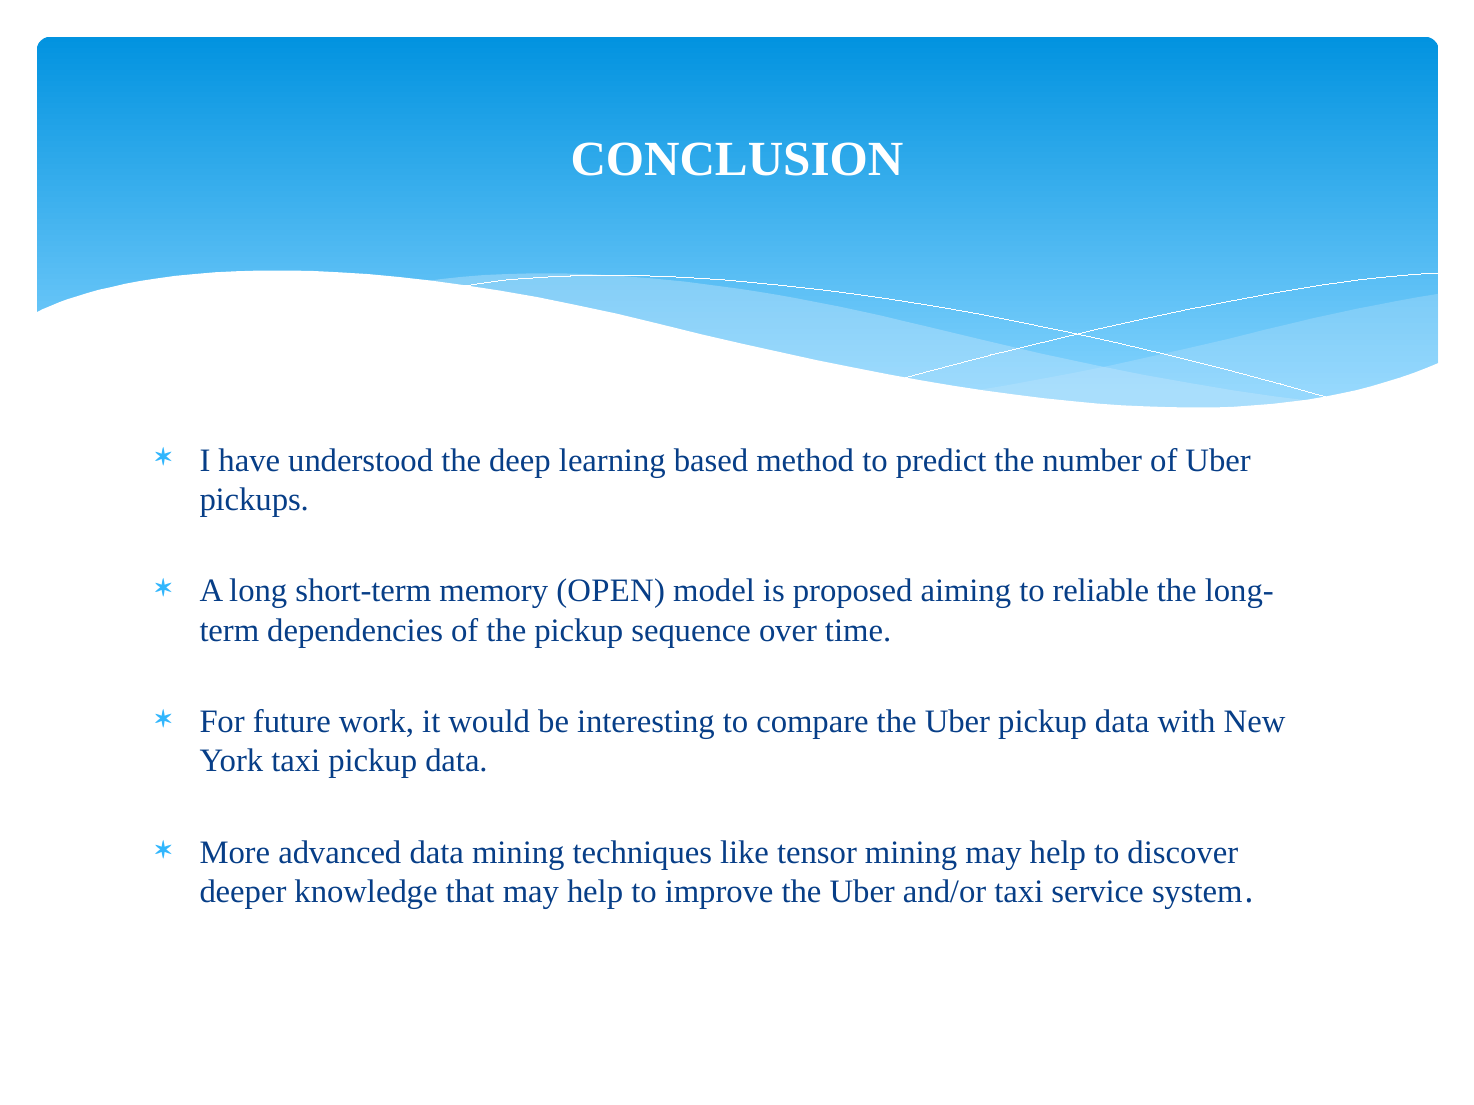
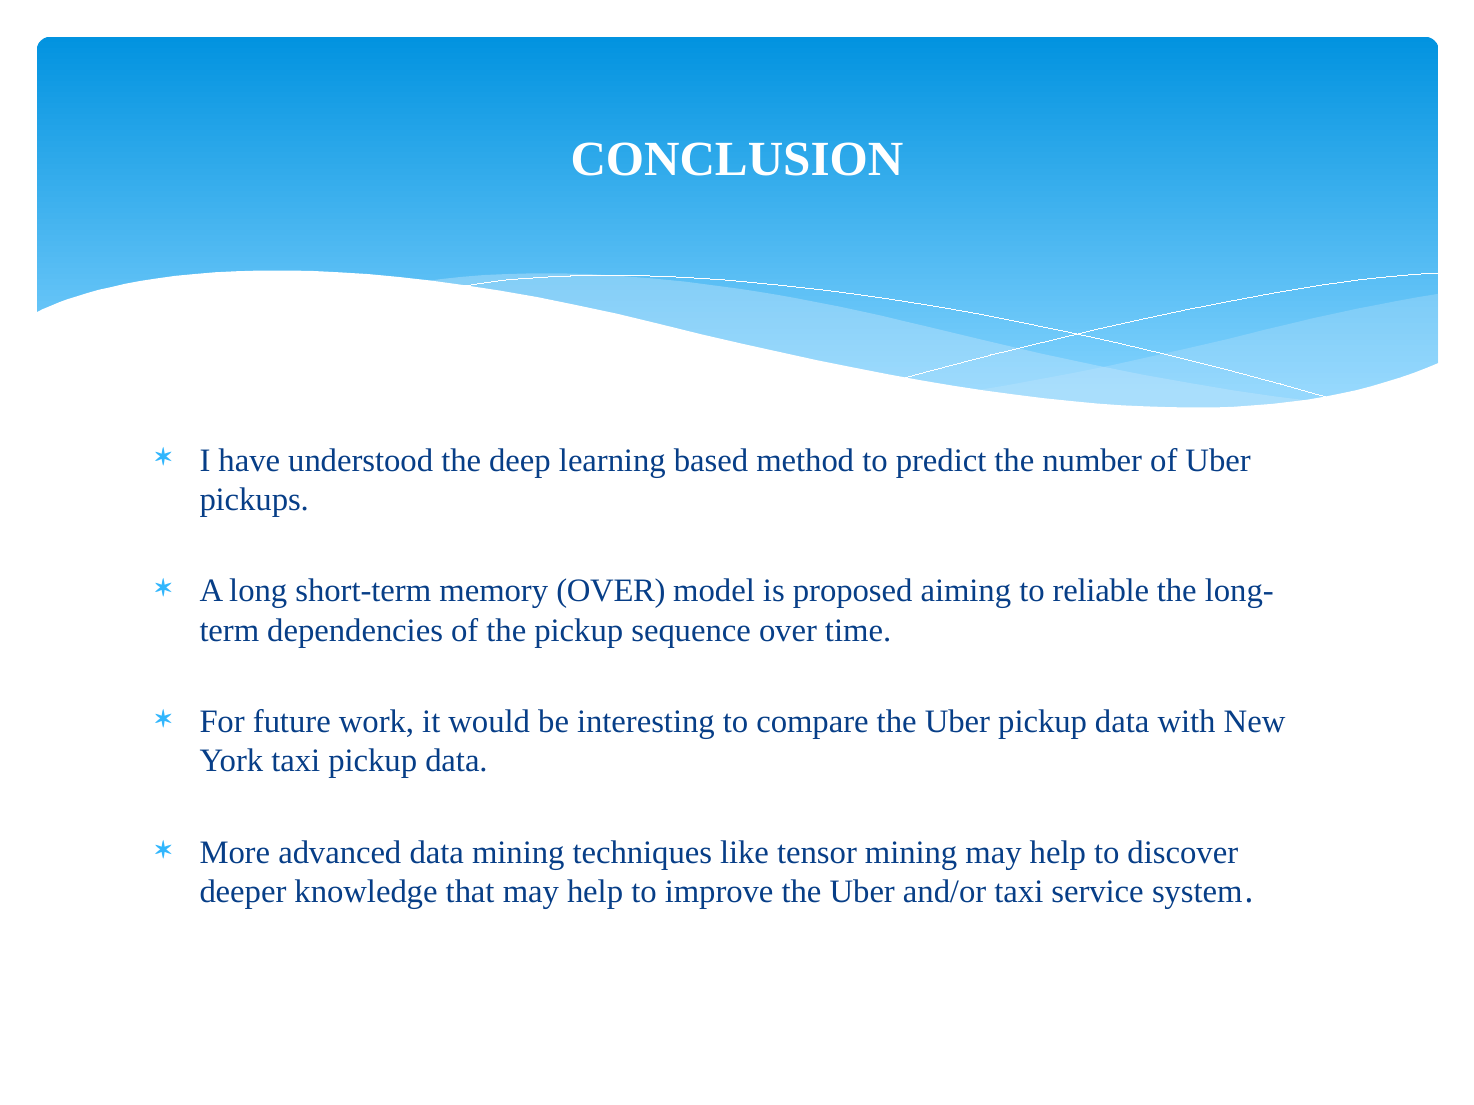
memory OPEN: OPEN -> OVER
